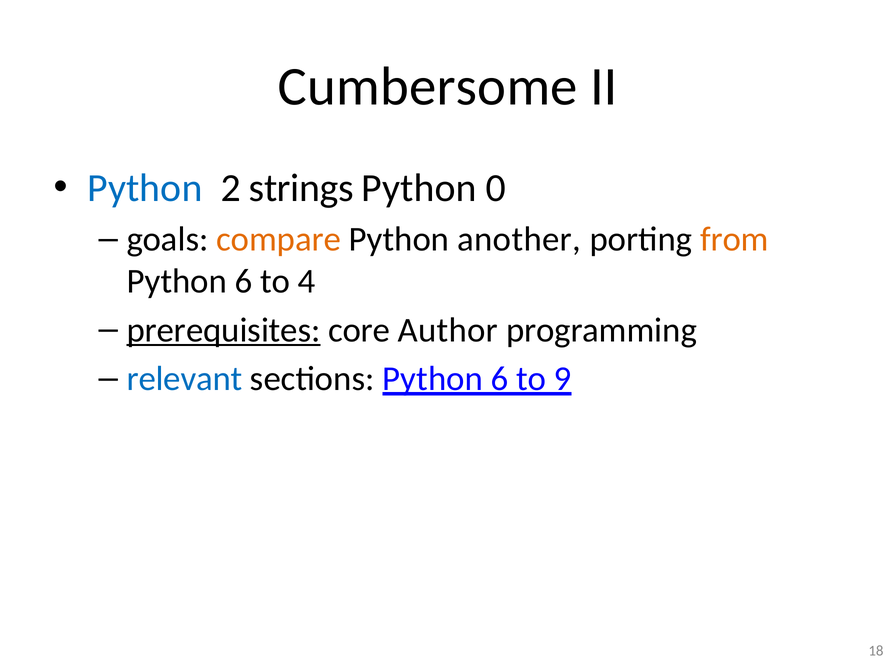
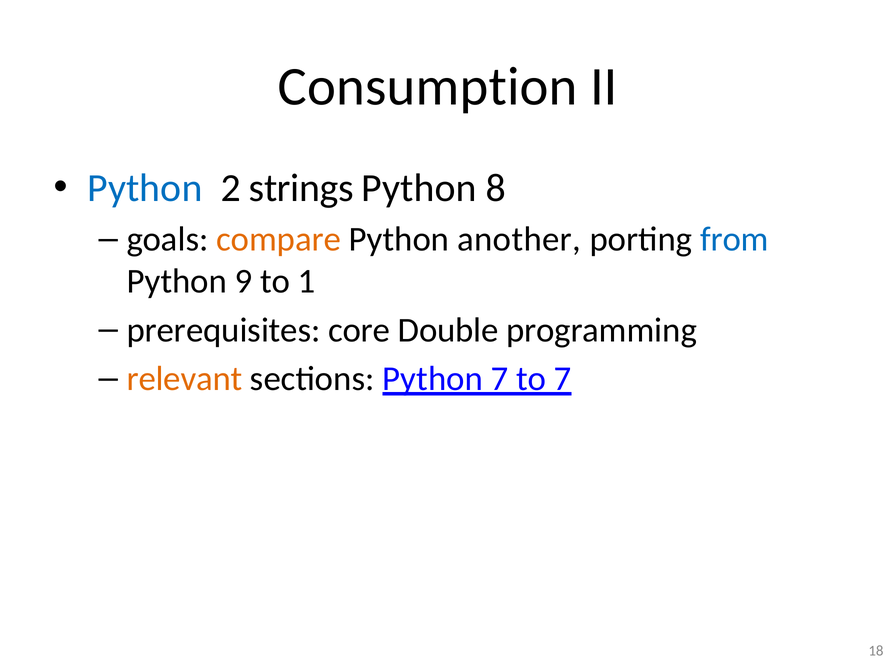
Cumbersome: Cumbersome -> Consumption
0: 0 -> 8
from colour: orange -> blue
6 at (244, 281): 6 -> 9
4: 4 -> 1
prerequisites underline: present -> none
Author: Author -> Double
relevant colour: blue -> orange
sections Python 6: 6 -> 7
to 9: 9 -> 7
